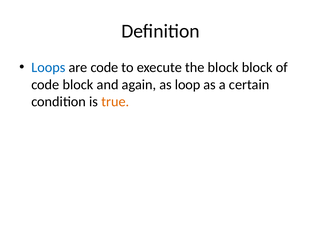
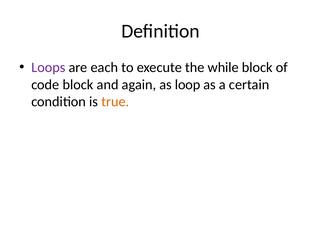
Loops colour: blue -> purple
are code: code -> each
the block: block -> while
